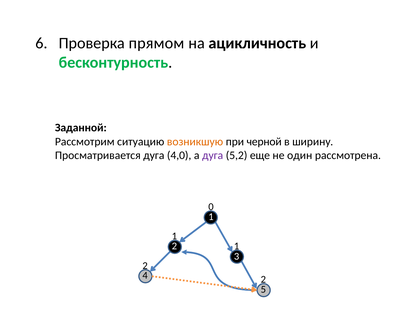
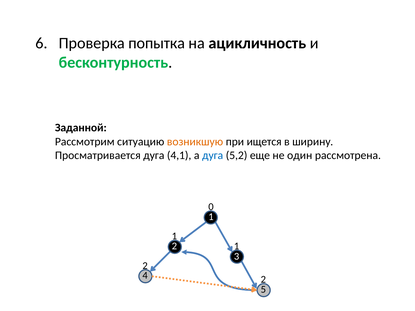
прямом: прямом -> попытка
черной: черной -> ищется
4,0: 4,0 -> 4,1
дуга at (213, 156) colour: purple -> blue
